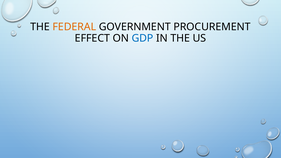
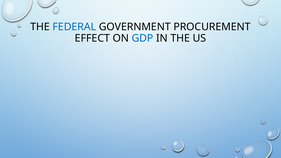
FEDERAL colour: orange -> blue
